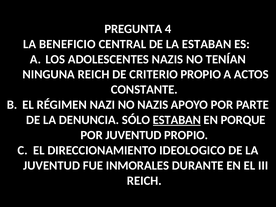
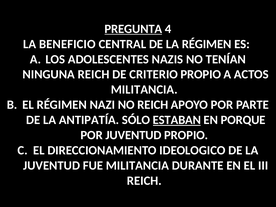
PREGUNTA underline: none -> present
LA ESTABAN: ESTABAN -> RÉGIMEN
CONSTANTE at (144, 90): CONSTANTE -> MILITANCIA
NO NAZIS: NAZIS -> REICH
DENUNCIA: DENUNCIA -> ANTIPATÍA
FUE INMORALES: INMORALES -> MILITANCIA
